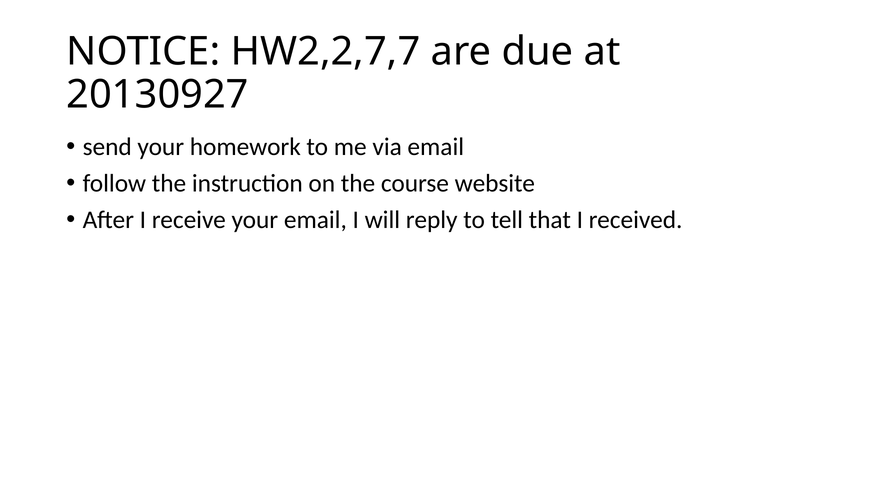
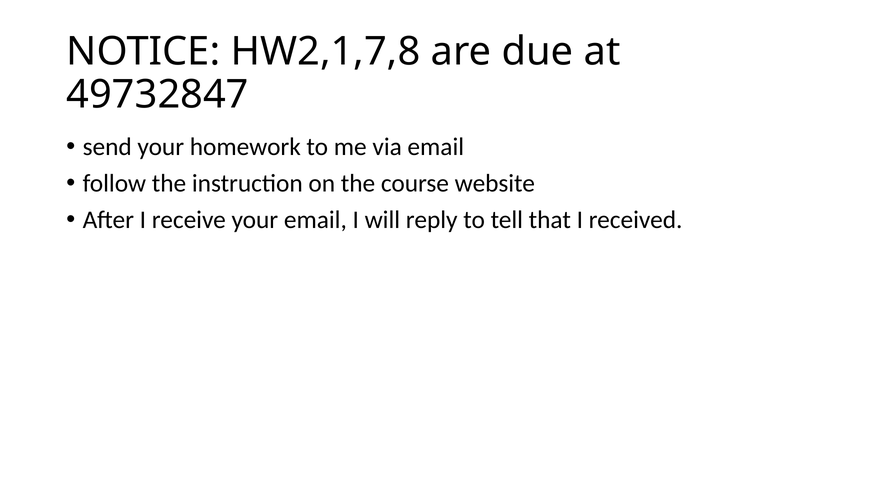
HW2,2,7,7: HW2,2,7,7 -> HW2,1,7,8
20130927: 20130927 -> 49732847
